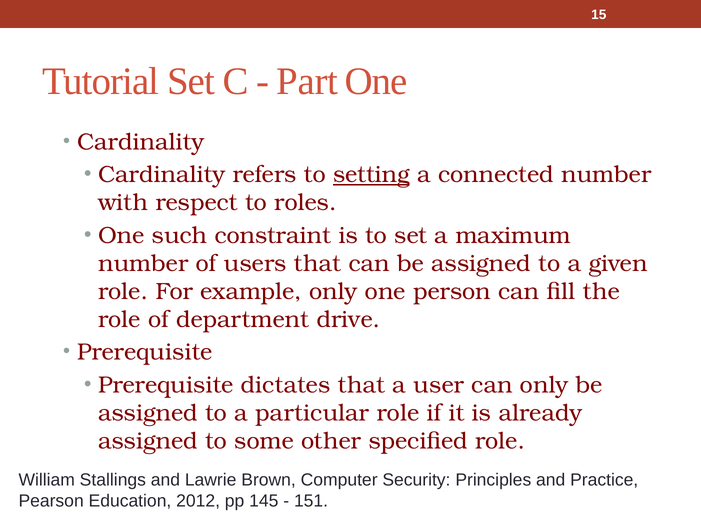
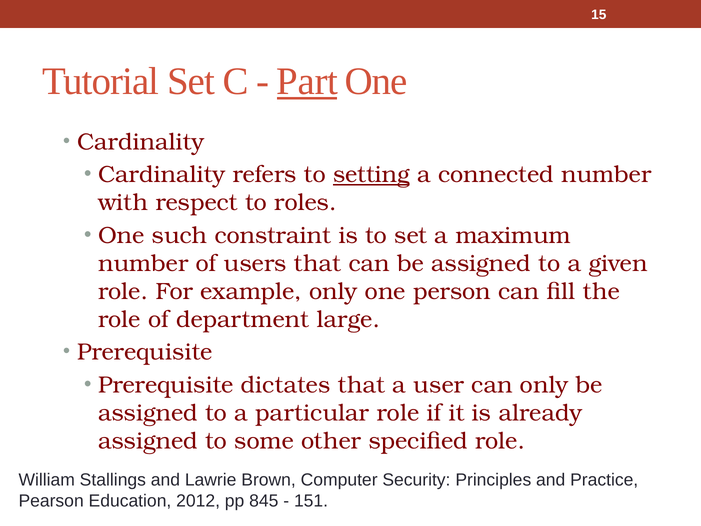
Part underline: none -> present
drive: drive -> large
145: 145 -> 845
